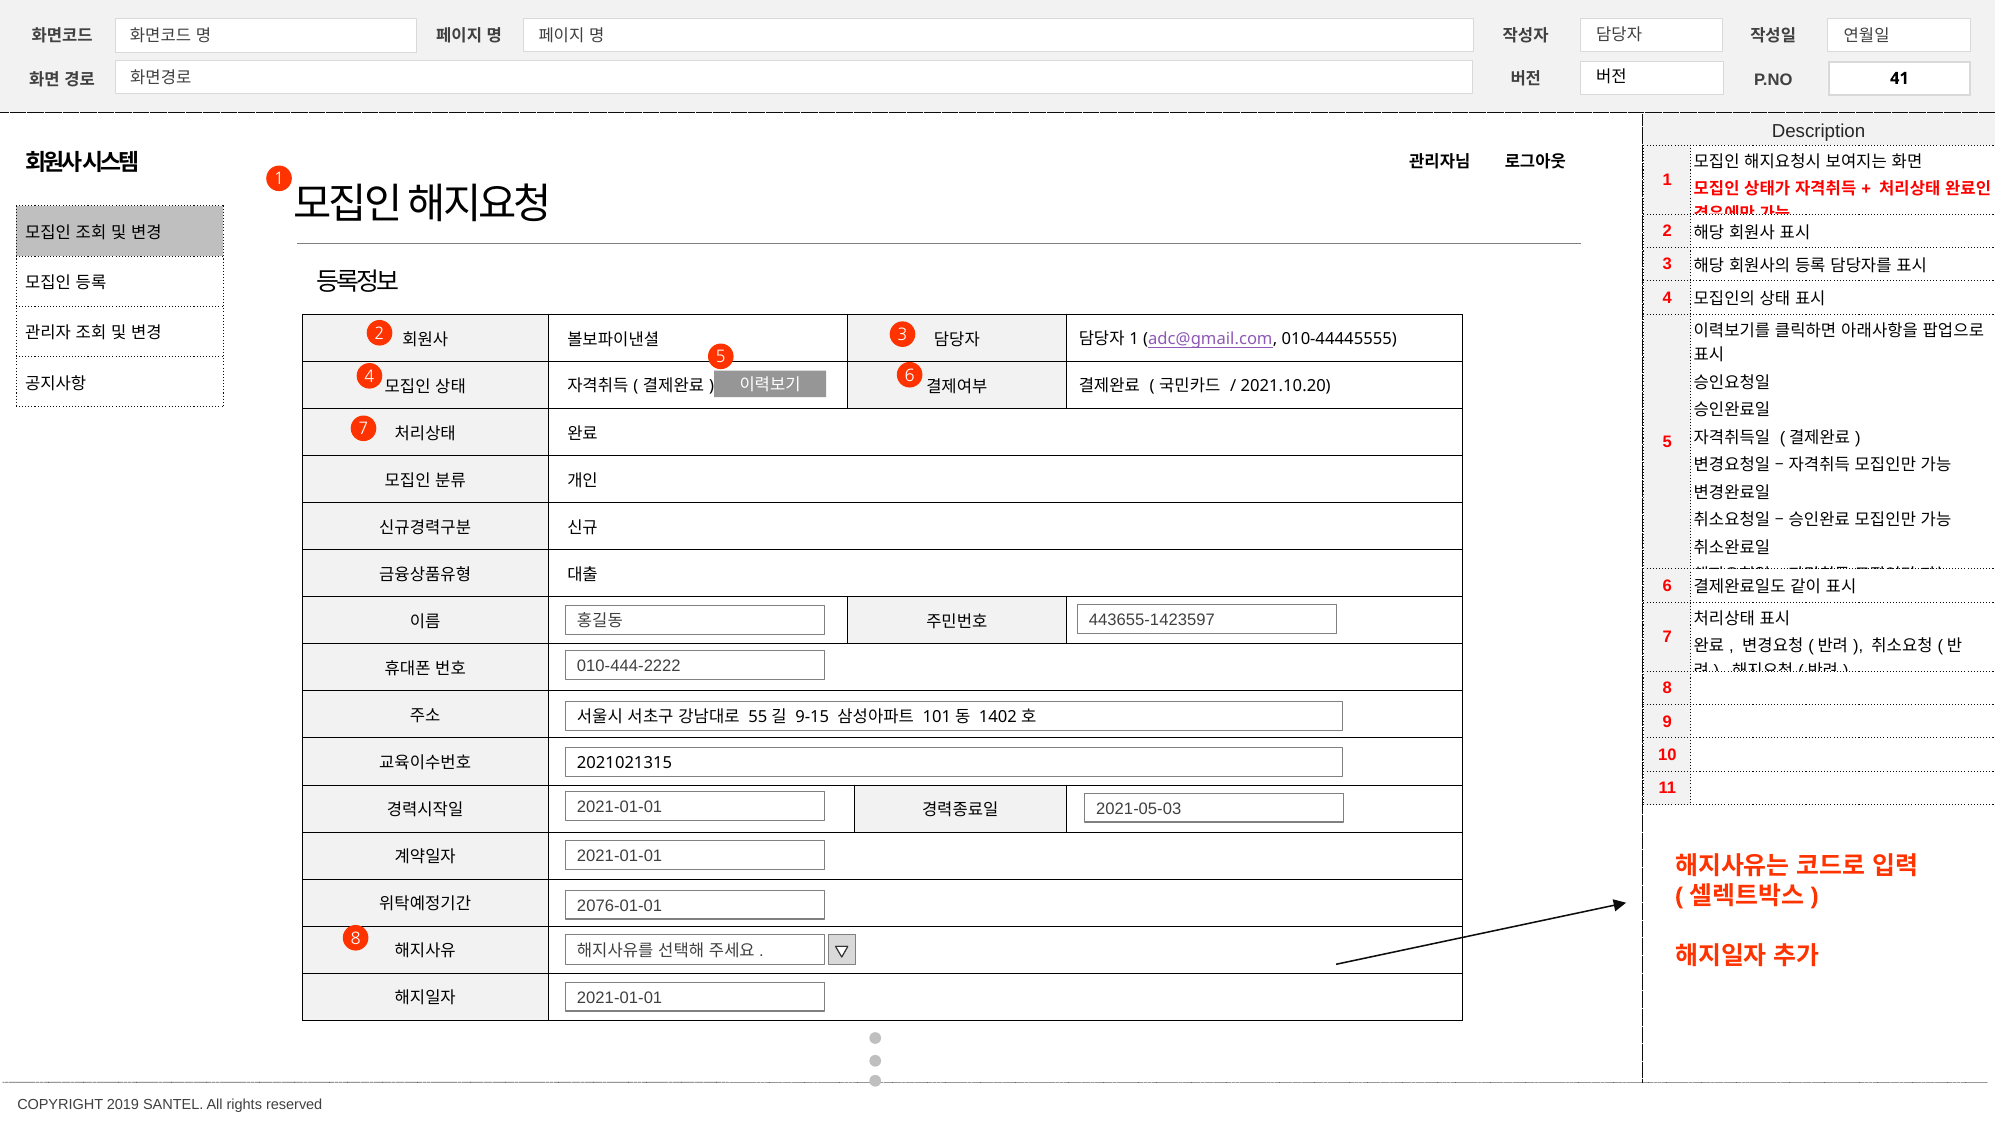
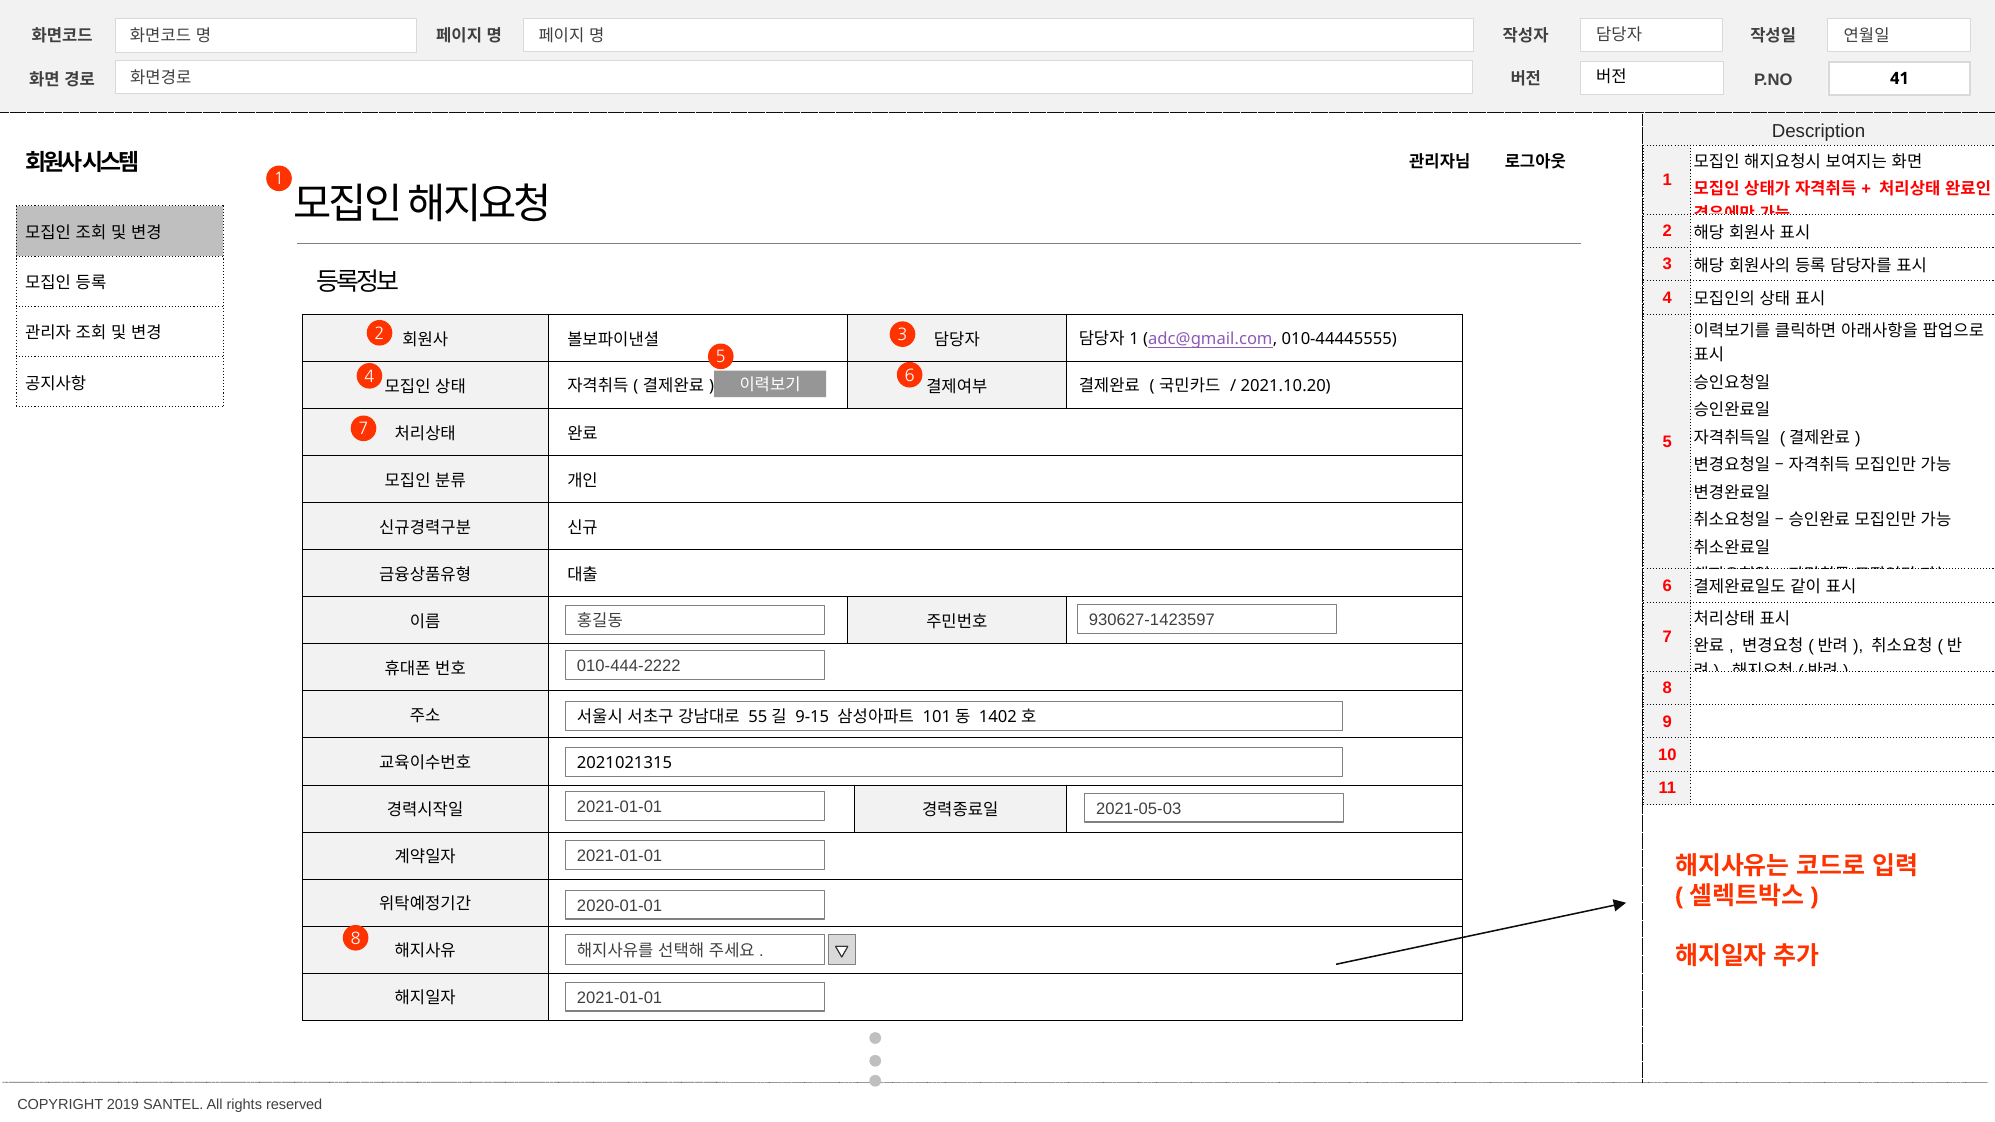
443655-1423597: 443655-1423597 -> 930627-1423597
2076-01-01: 2076-01-01 -> 2020-01-01
